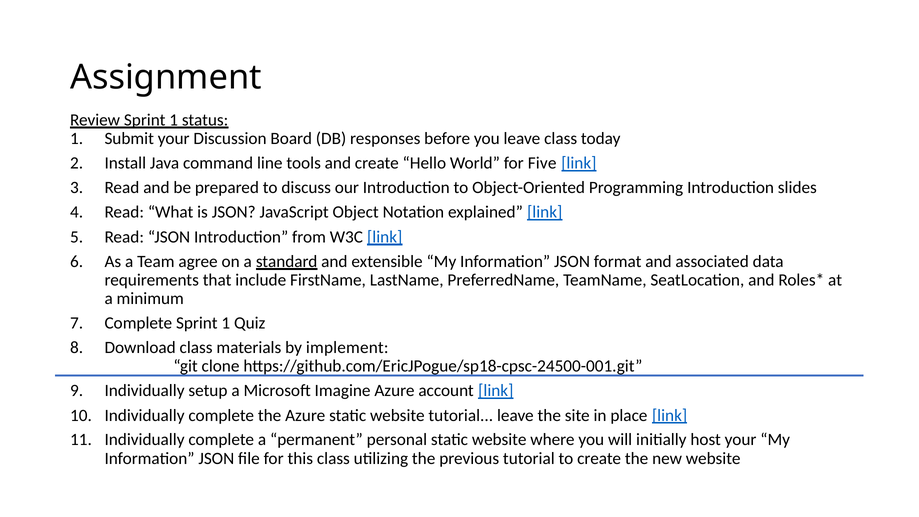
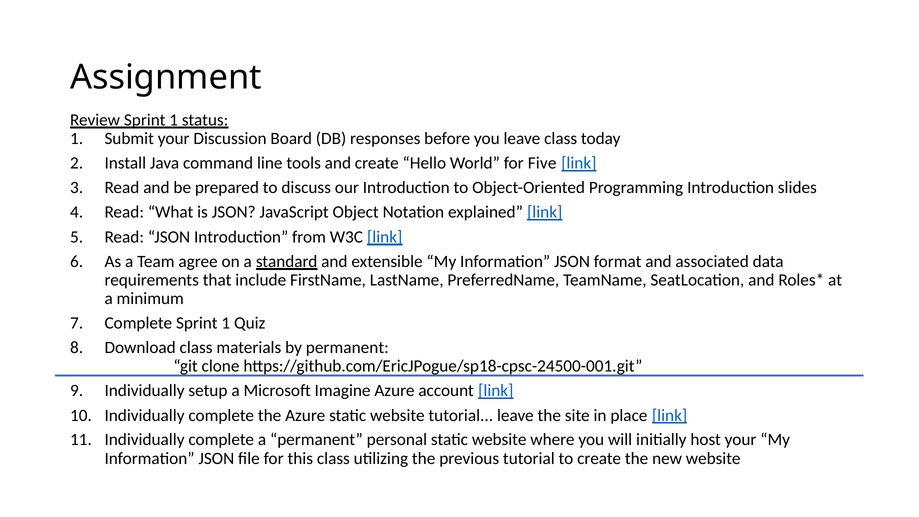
by implement: implement -> permanent
